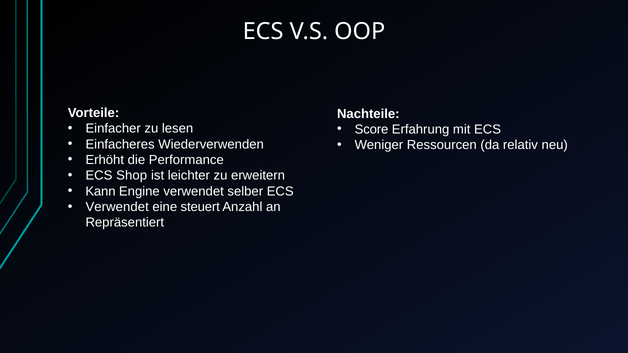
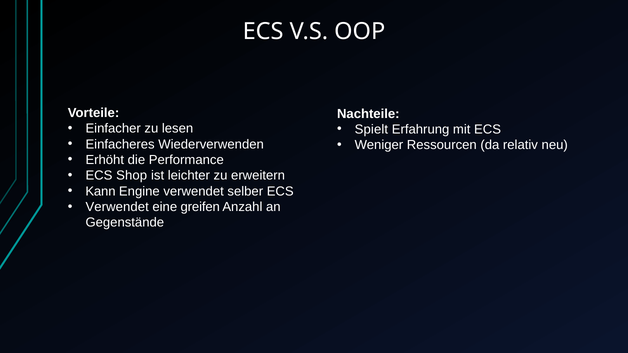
Score: Score -> Spielt
steuert: steuert -> greifen
Repräsentiert: Repräsentiert -> Gegenstände
